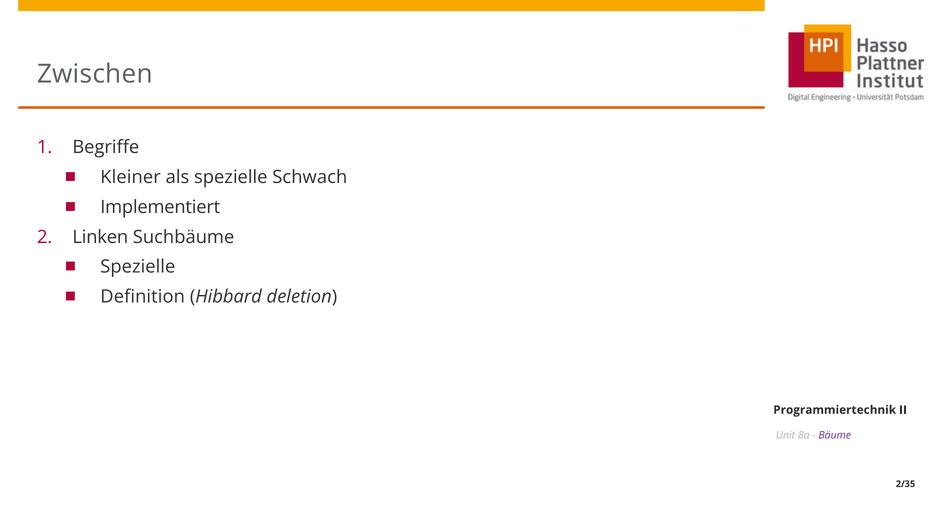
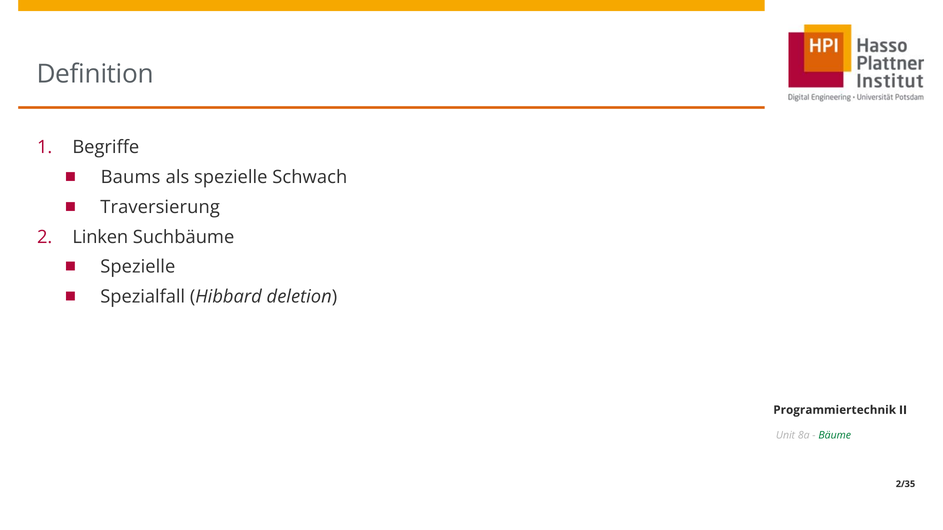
Zwischen: Zwischen -> Definition
Kleiner: Kleiner -> Baums
Implementiert: Implementiert -> Traversierung
Definition: Definition -> Spezialfall
Bäume colour: purple -> green
